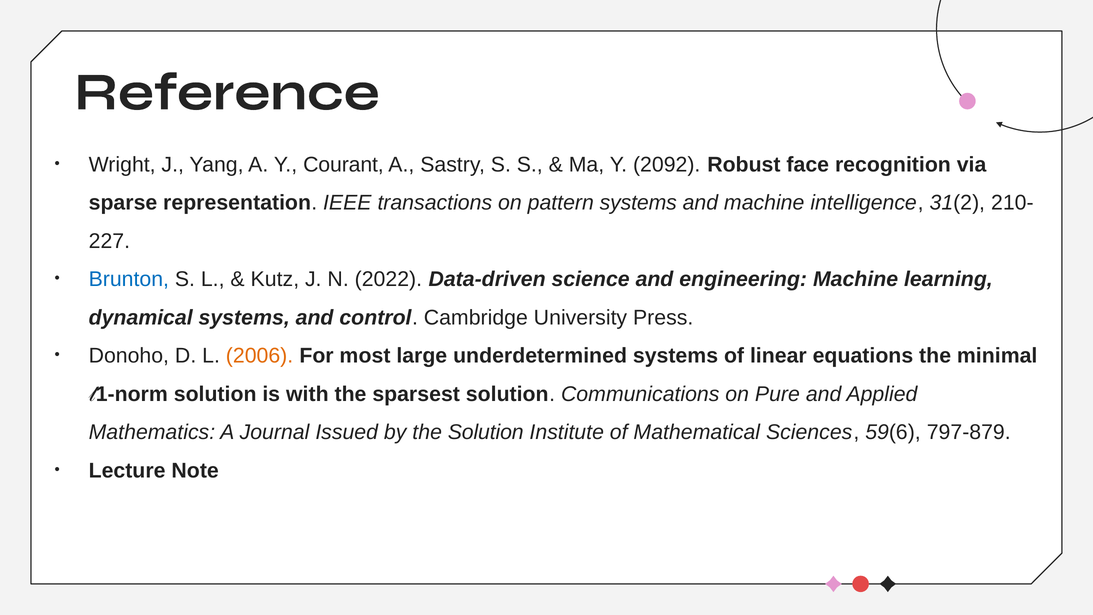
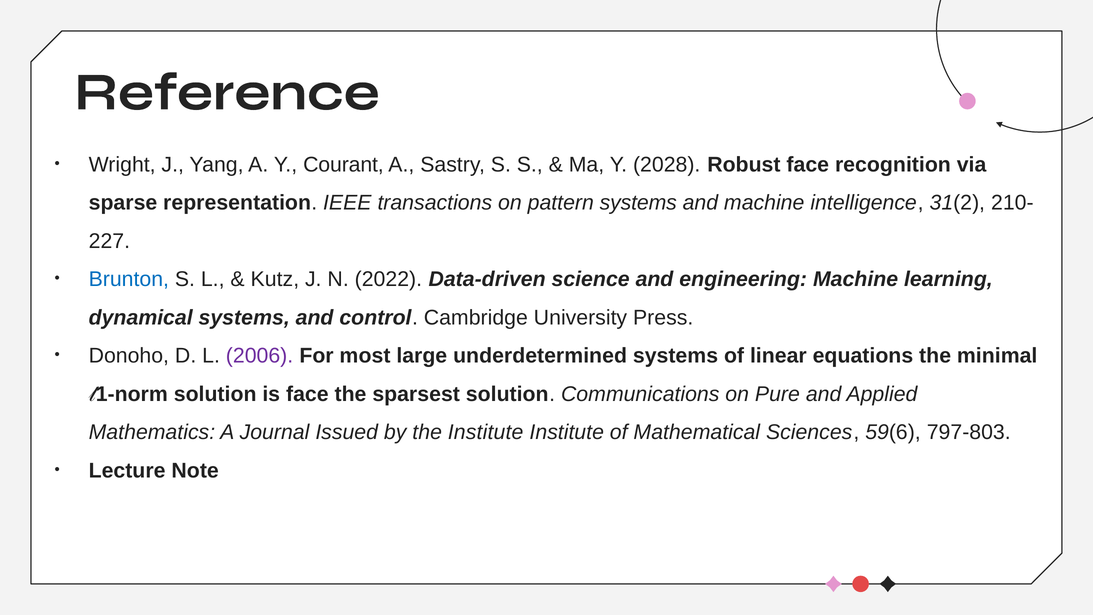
2092: 2092 -> 2028
2006 colour: orange -> purple
is with: with -> face
the Solution: Solution -> Institute
797-879: 797-879 -> 797-803
